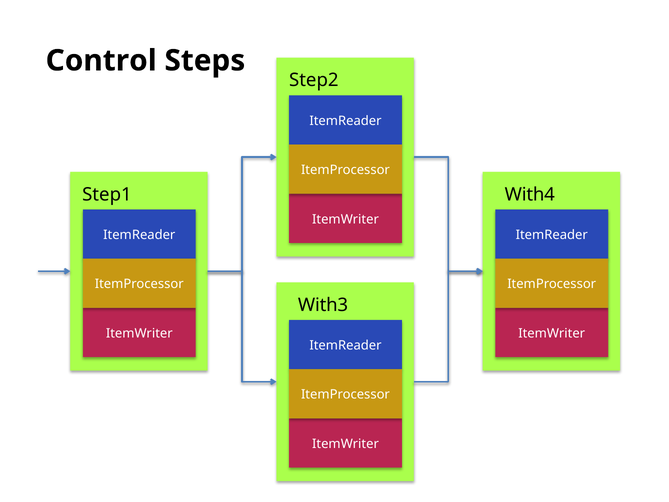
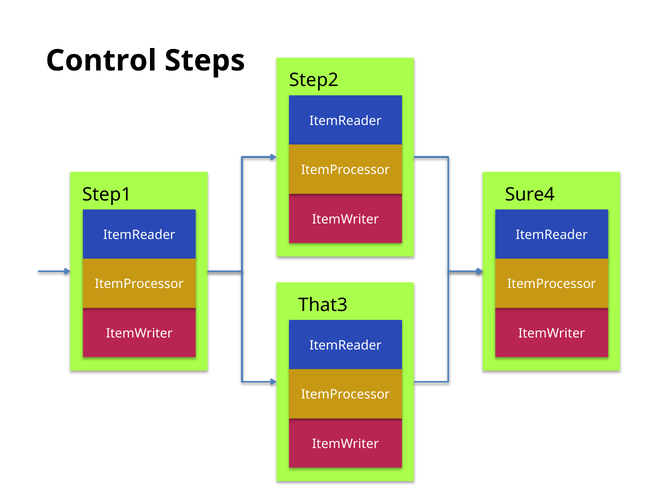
With4: With4 -> Sure4
With3: With3 -> That3
